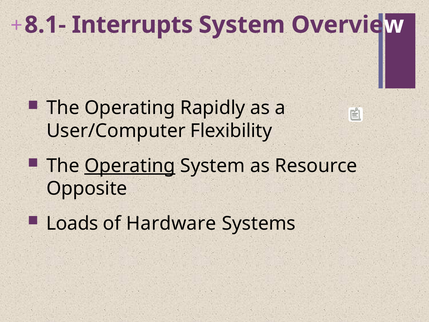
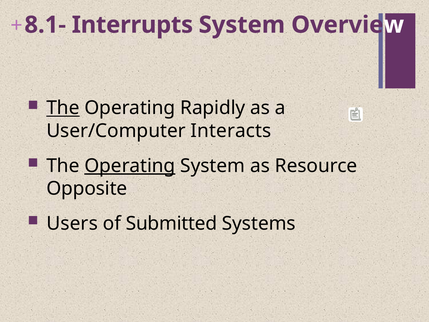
The at (63, 108) underline: none -> present
Flexibility: Flexibility -> Interacts
Loads: Loads -> Users
Hardware: Hardware -> Submitted
